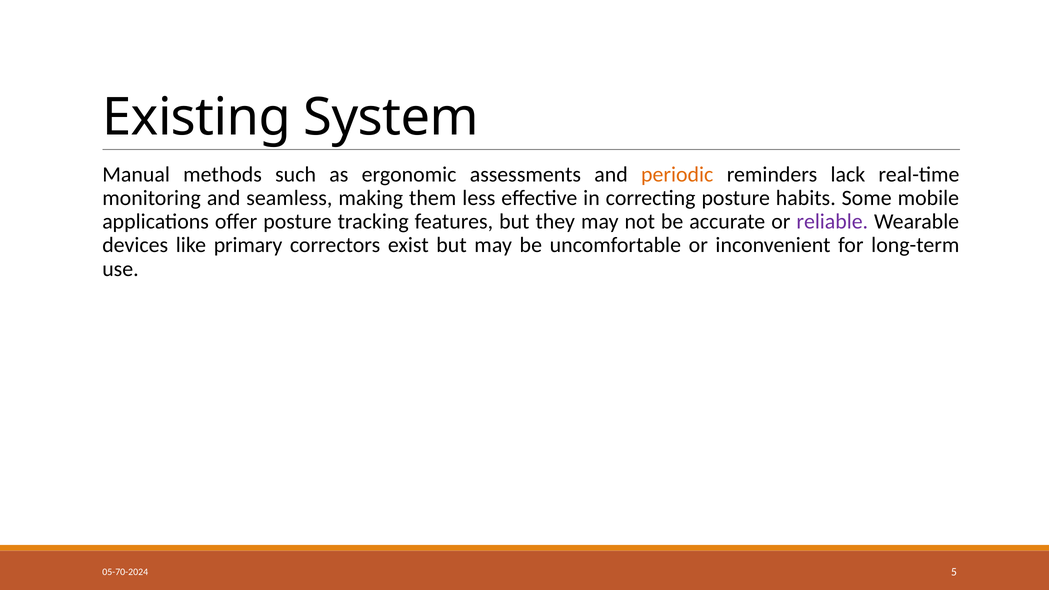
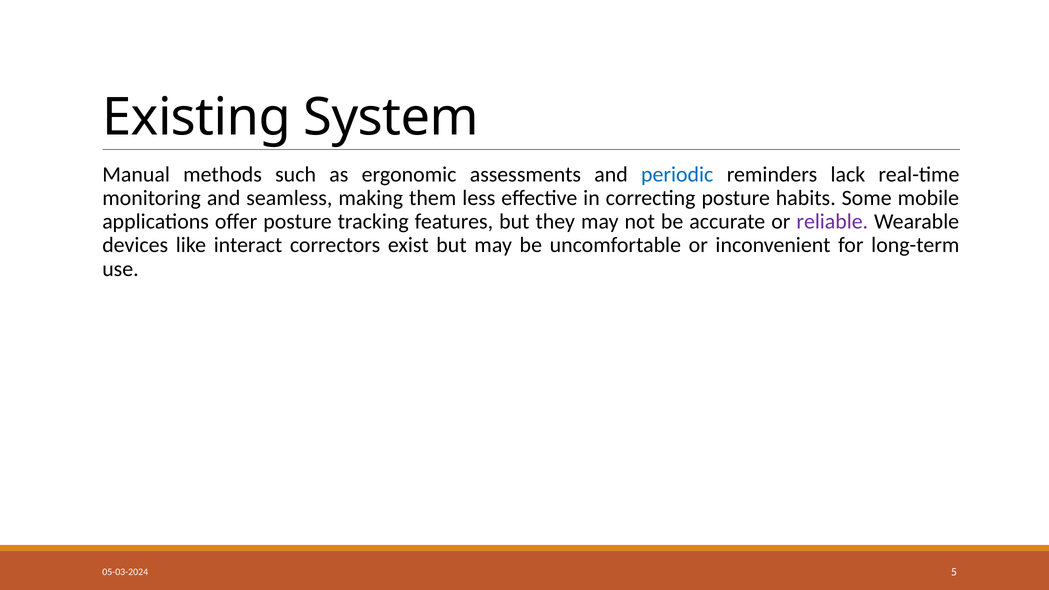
periodic colour: orange -> blue
primary: primary -> interact
05-70-2024: 05-70-2024 -> 05-03-2024
